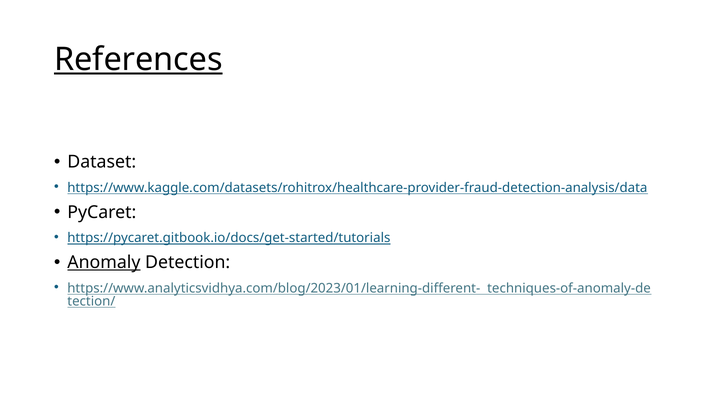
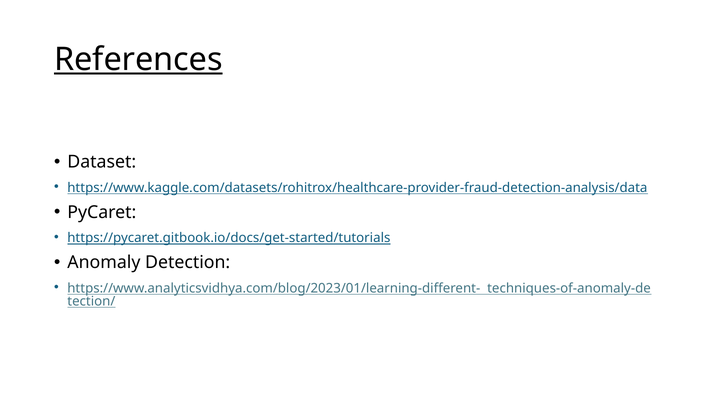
Anomaly underline: present -> none
